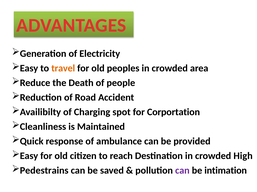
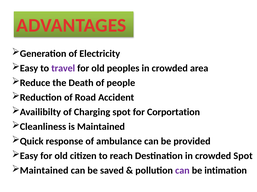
travel colour: orange -> purple
crowded High: High -> Spot
Pedestrains at (44, 171): Pedestrains -> Maintained
